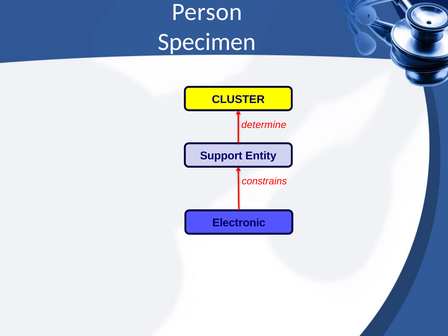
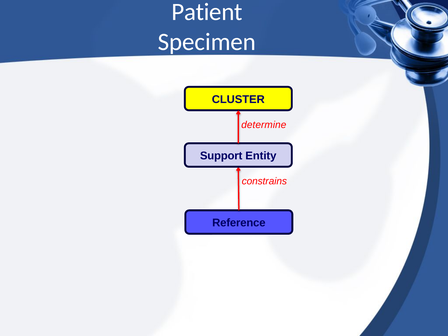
Person: Person -> Patient
Electronic: Electronic -> Reference
